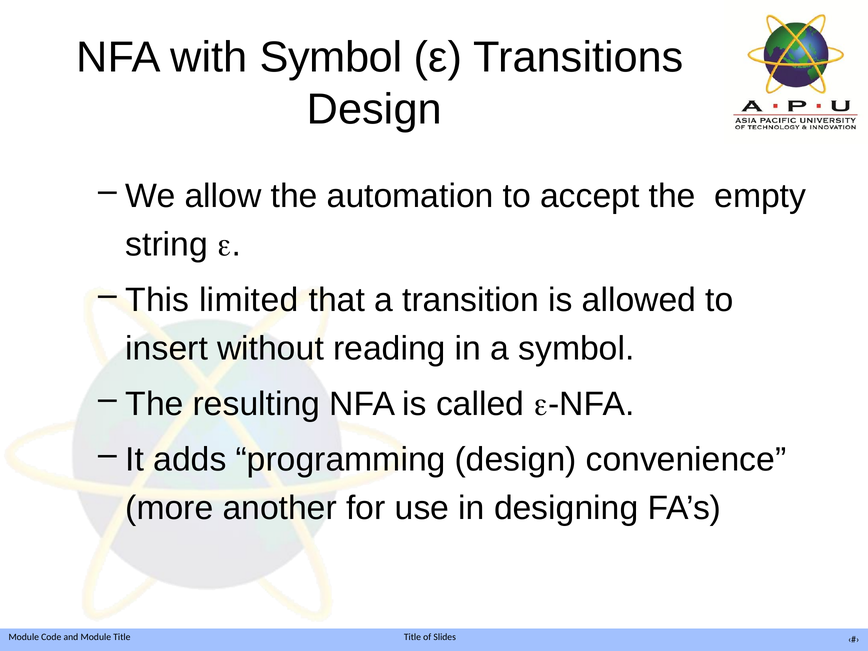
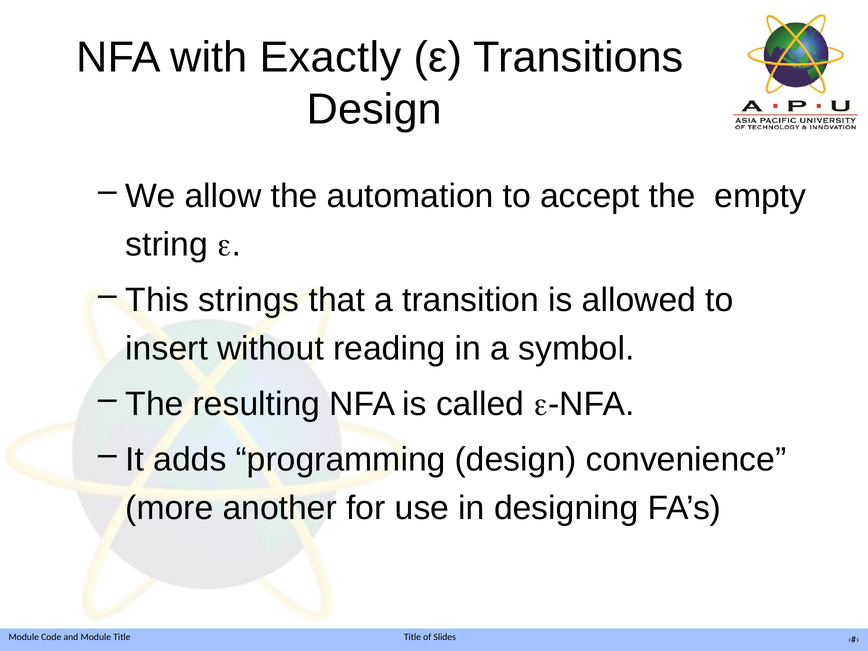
with Symbol: Symbol -> Exactly
limited: limited -> strings
